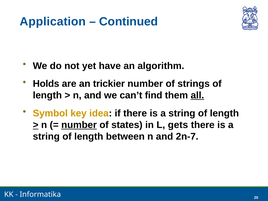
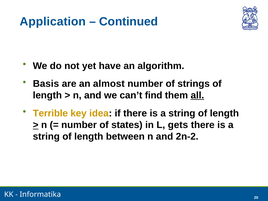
Holds: Holds -> Basis
trickier: trickier -> almost
Symbol: Symbol -> Terrible
number at (79, 125) underline: present -> none
2n-7: 2n-7 -> 2n-2
